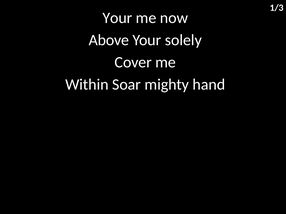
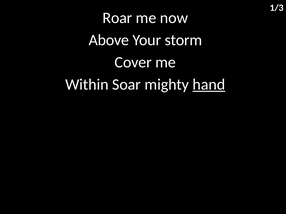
Your at (117, 18): Your -> Roar
solely: solely -> storm
hand underline: none -> present
